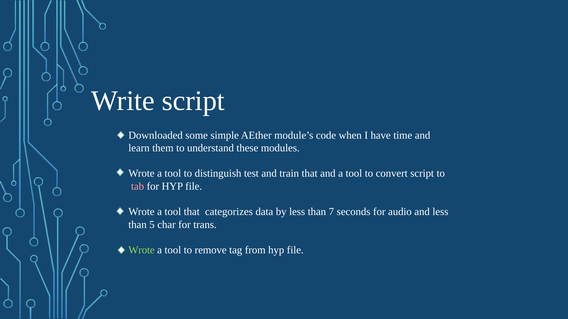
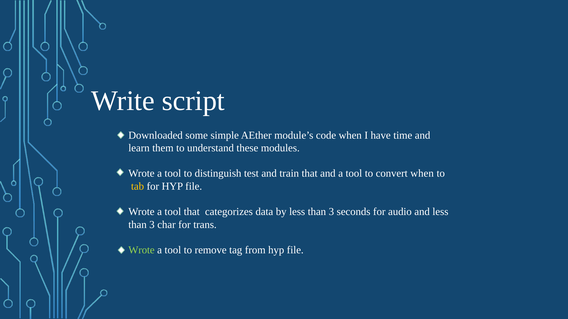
convert script: script -> when
tab colour: pink -> yellow
by less than 7: 7 -> 3
5 at (152, 225): 5 -> 3
